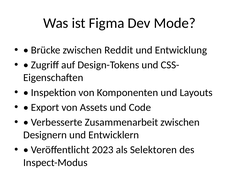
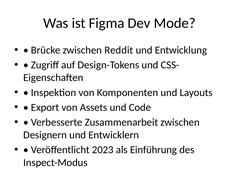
Selektoren: Selektoren -> Einführung
